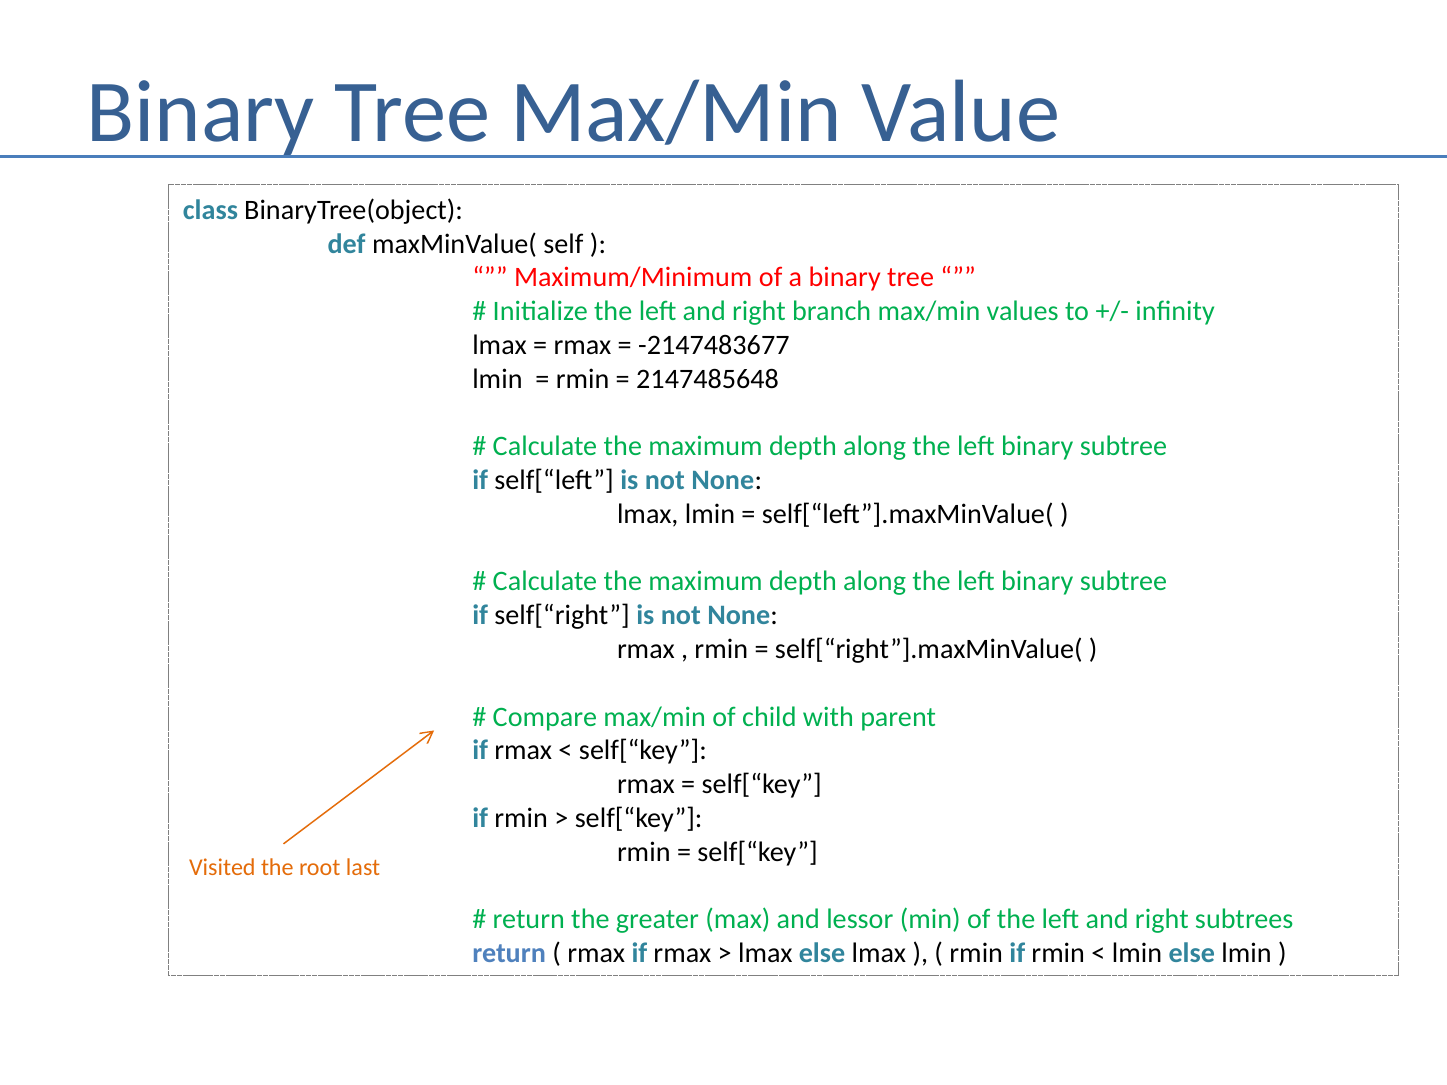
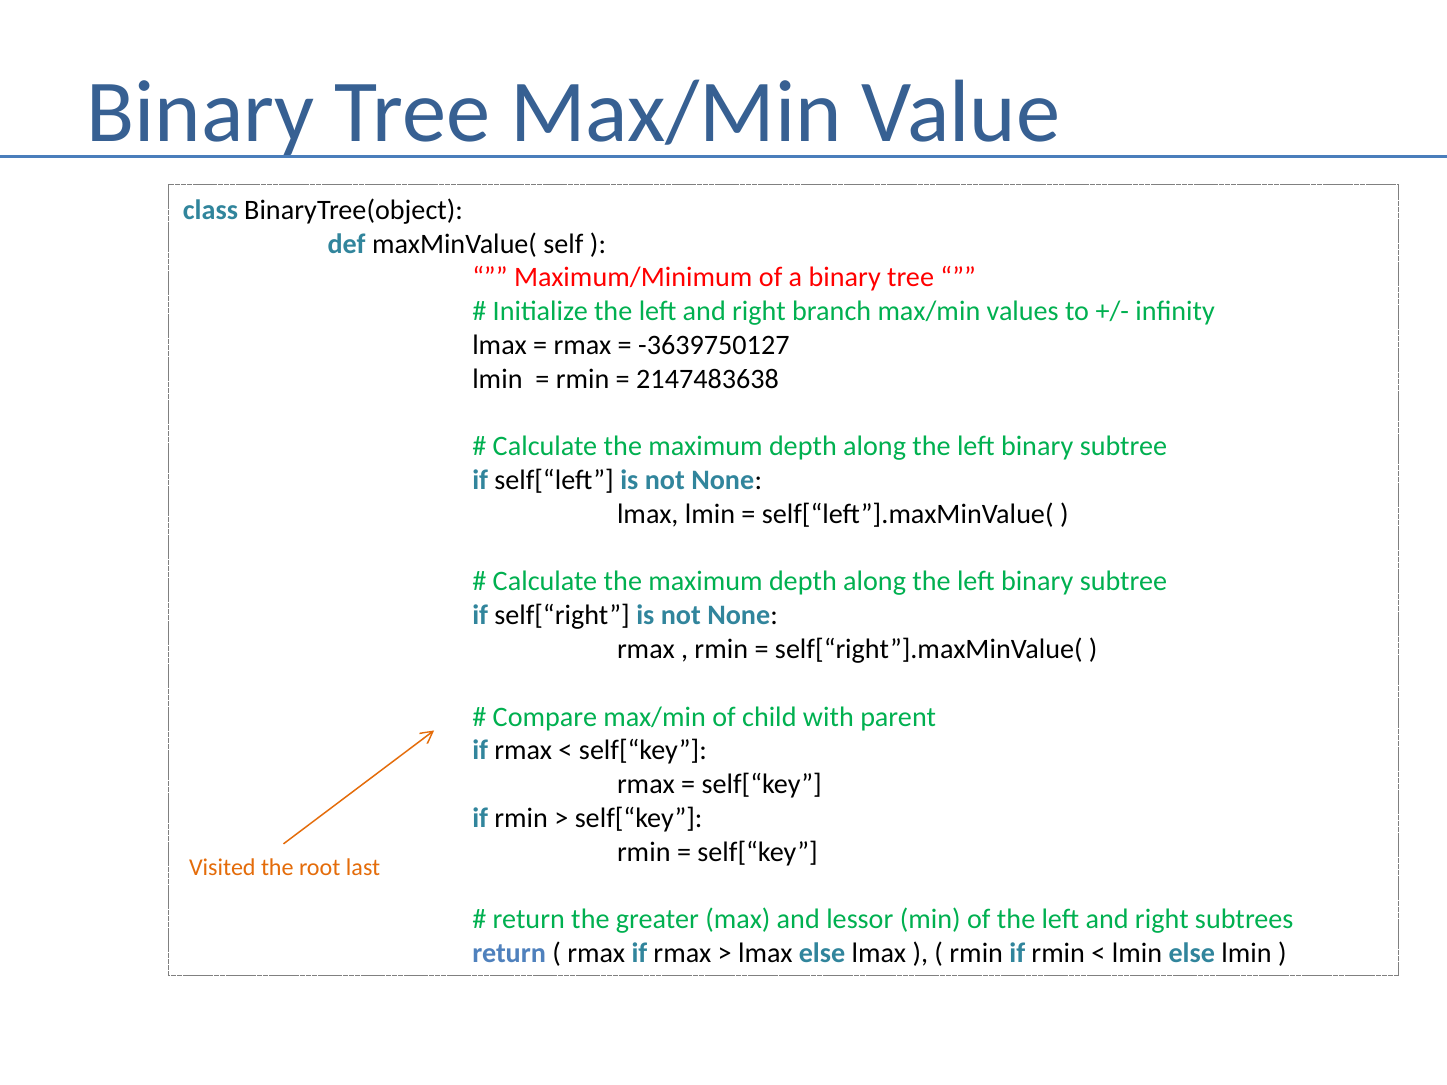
-2147483677: -2147483677 -> -3639750127
2147485648: 2147485648 -> 2147483638
